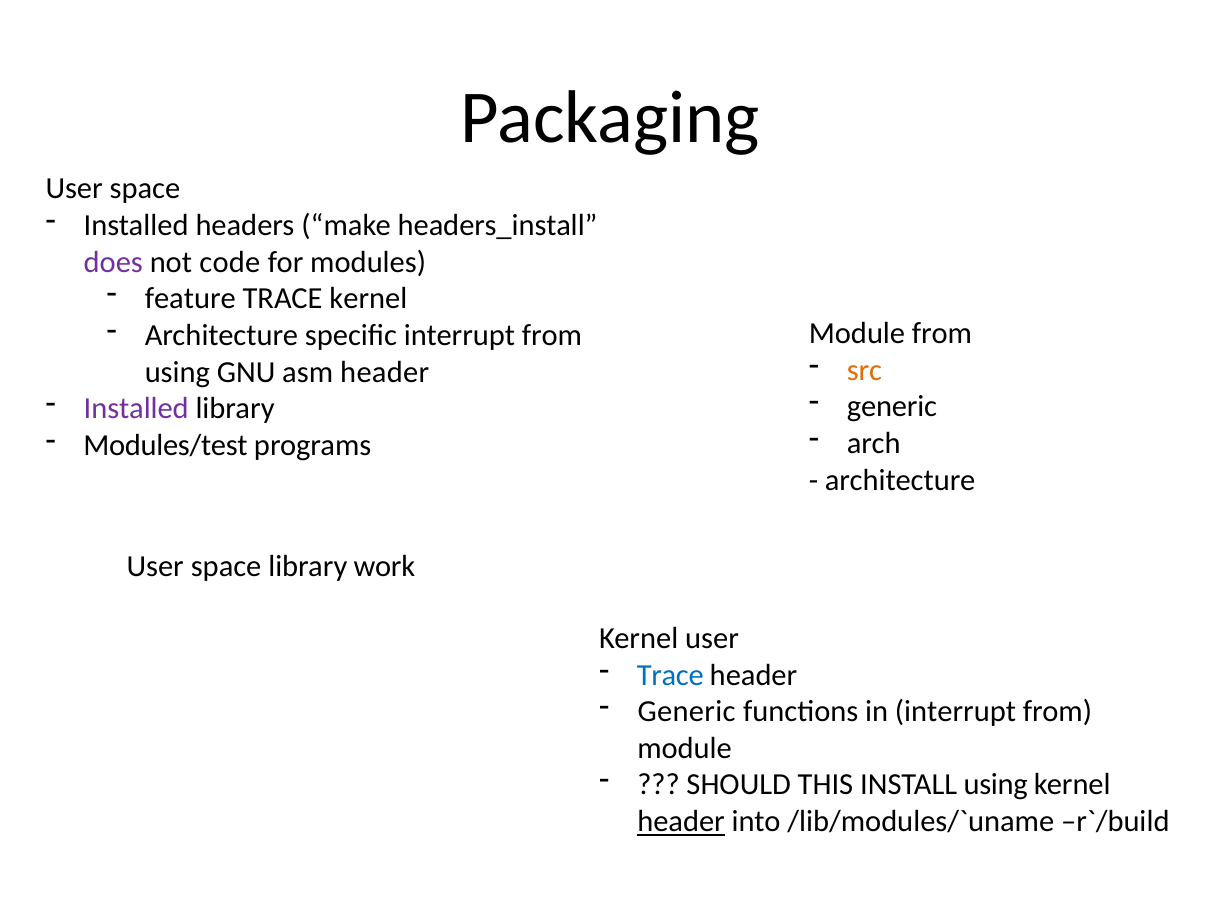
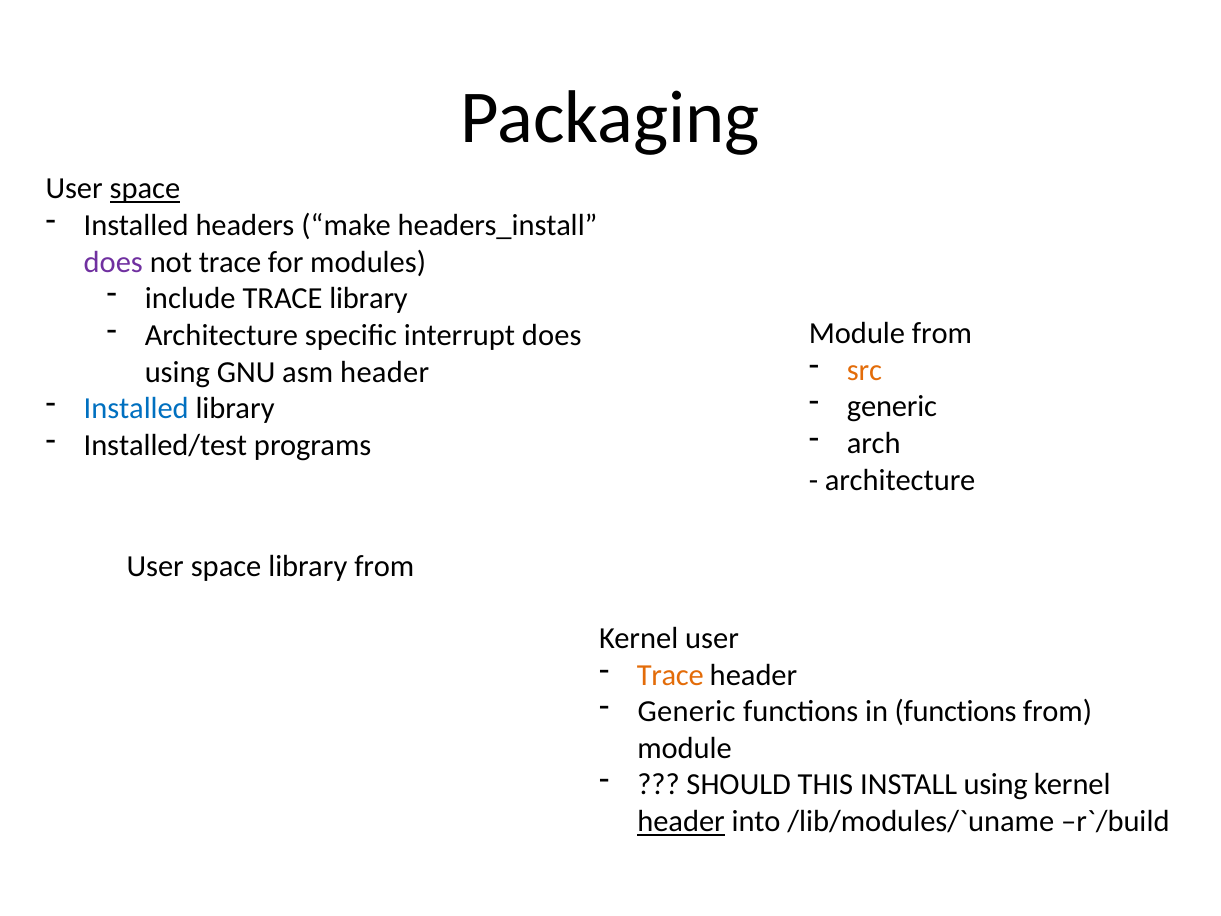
space at (145, 189) underline: none -> present
not code: code -> trace
feature: feature -> include
TRACE kernel: kernel -> library
specific interrupt from: from -> does
Installed at (136, 409) colour: purple -> blue
Modules/test: Modules/test -> Installed/test
library work: work -> from
Trace at (670, 675) colour: blue -> orange
in interrupt: interrupt -> functions
